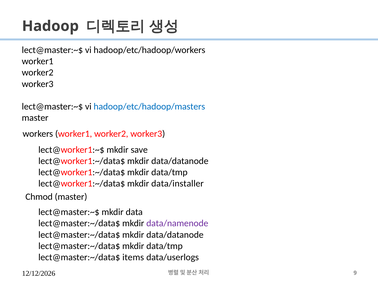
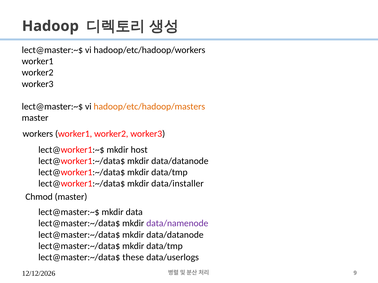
hadoop/etc/hadoop/masters colour: blue -> orange
save: save -> host
items: items -> these
